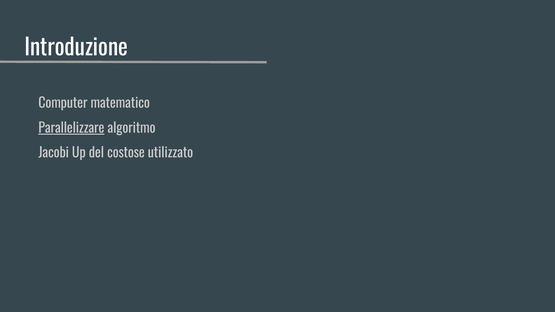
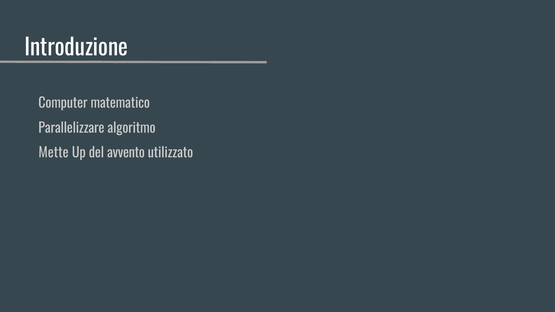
Parallelizzare underline: present -> none
Jacobi: Jacobi -> Mette
costose: costose -> avvento
